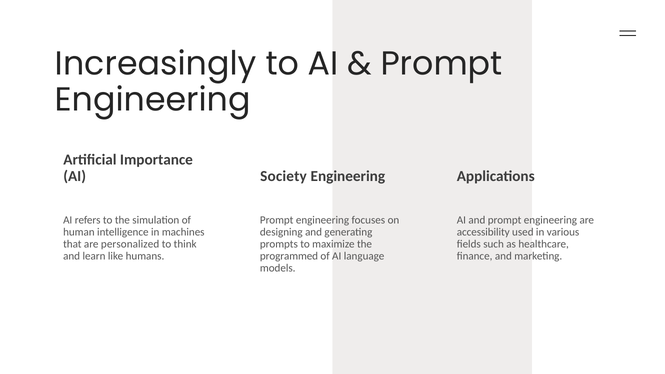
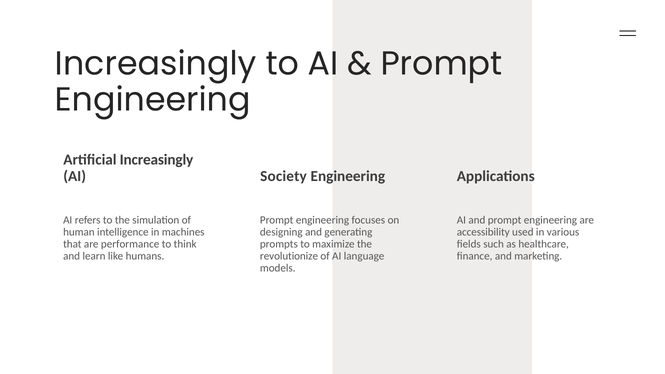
Artificial Importance: Importance -> Increasingly
personalized: personalized -> performance
programmed: programmed -> revolutionize
